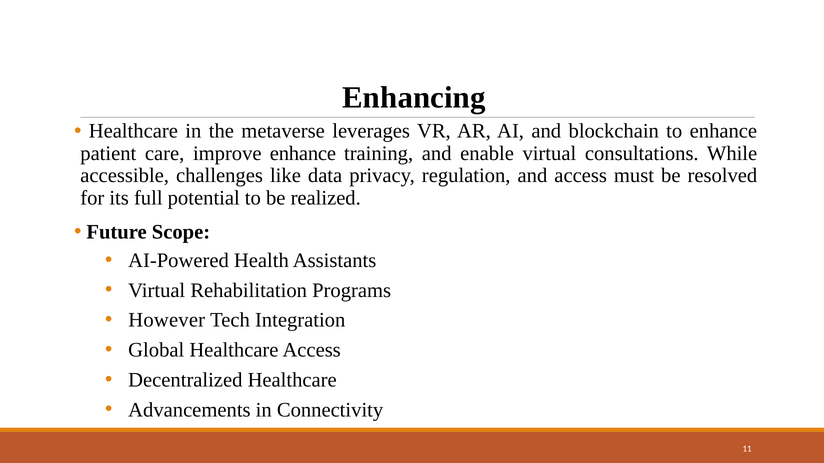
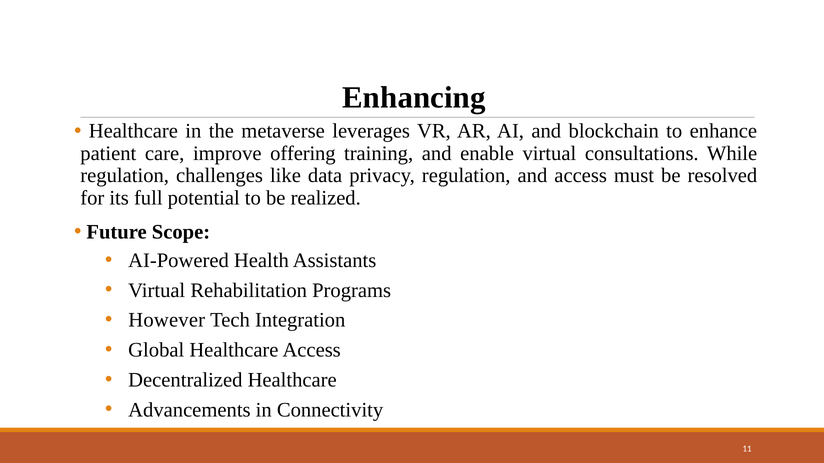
improve enhance: enhance -> offering
accessible at (125, 176): accessible -> regulation
